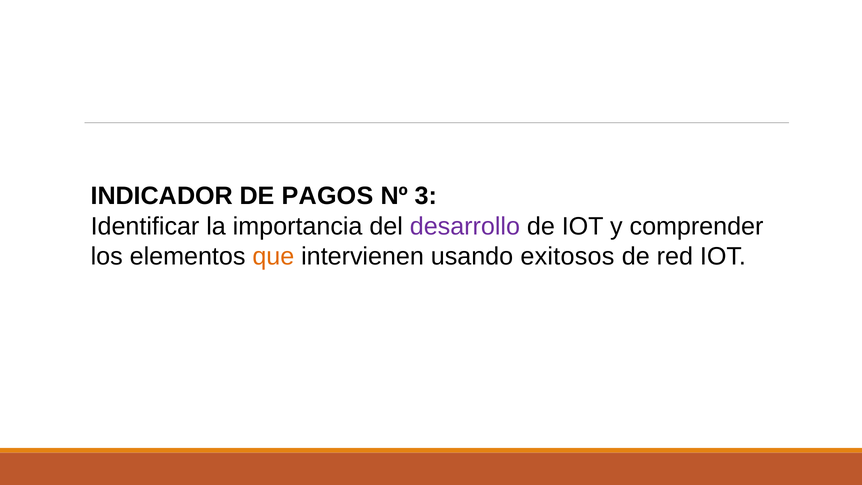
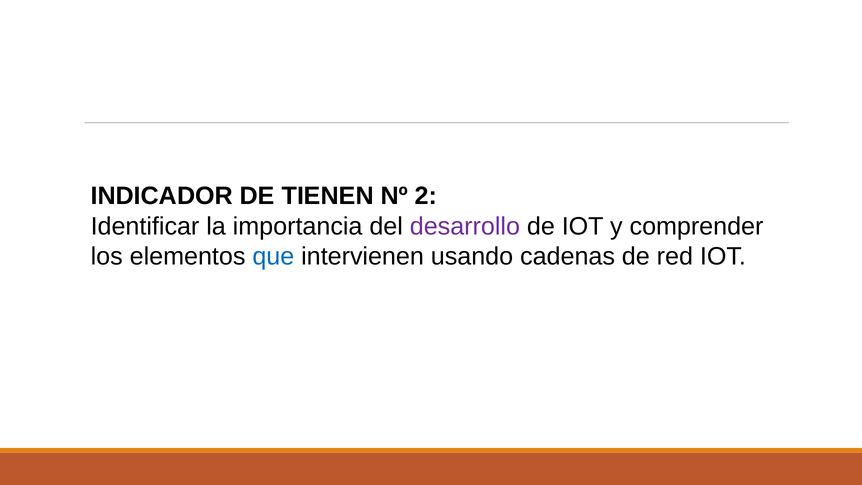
PAGOS: PAGOS -> TIENEN
3: 3 -> 2
que colour: orange -> blue
exitosos: exitosos -> cadenas
